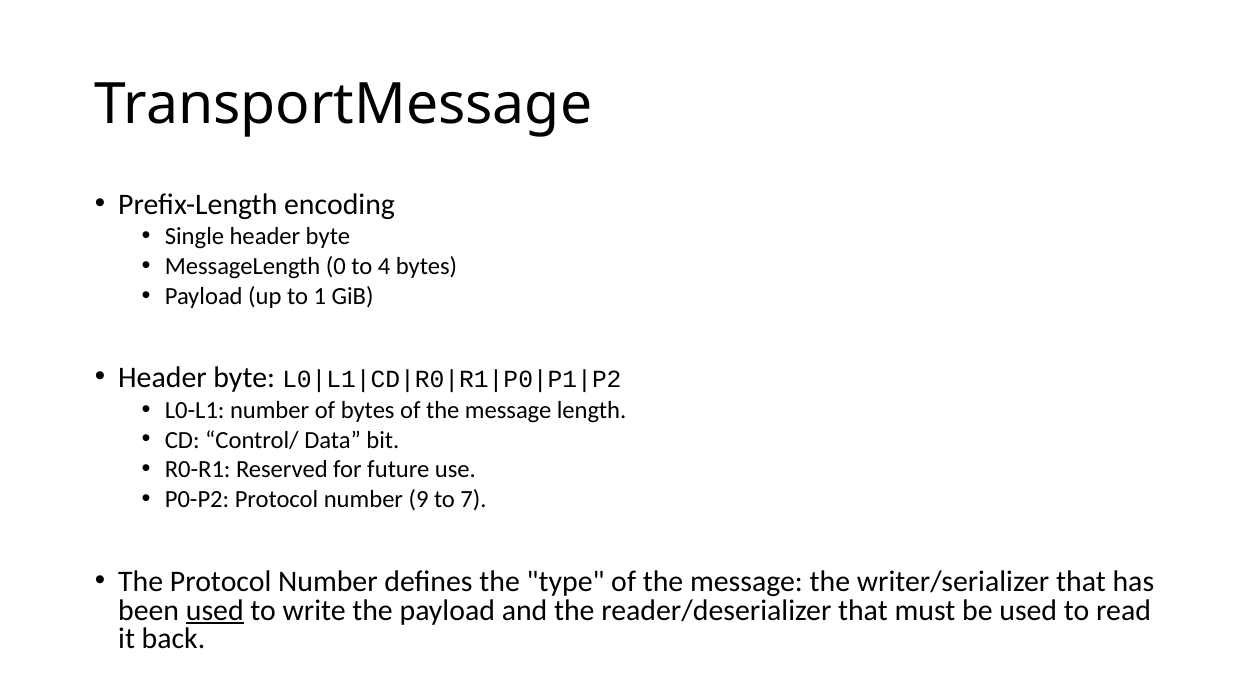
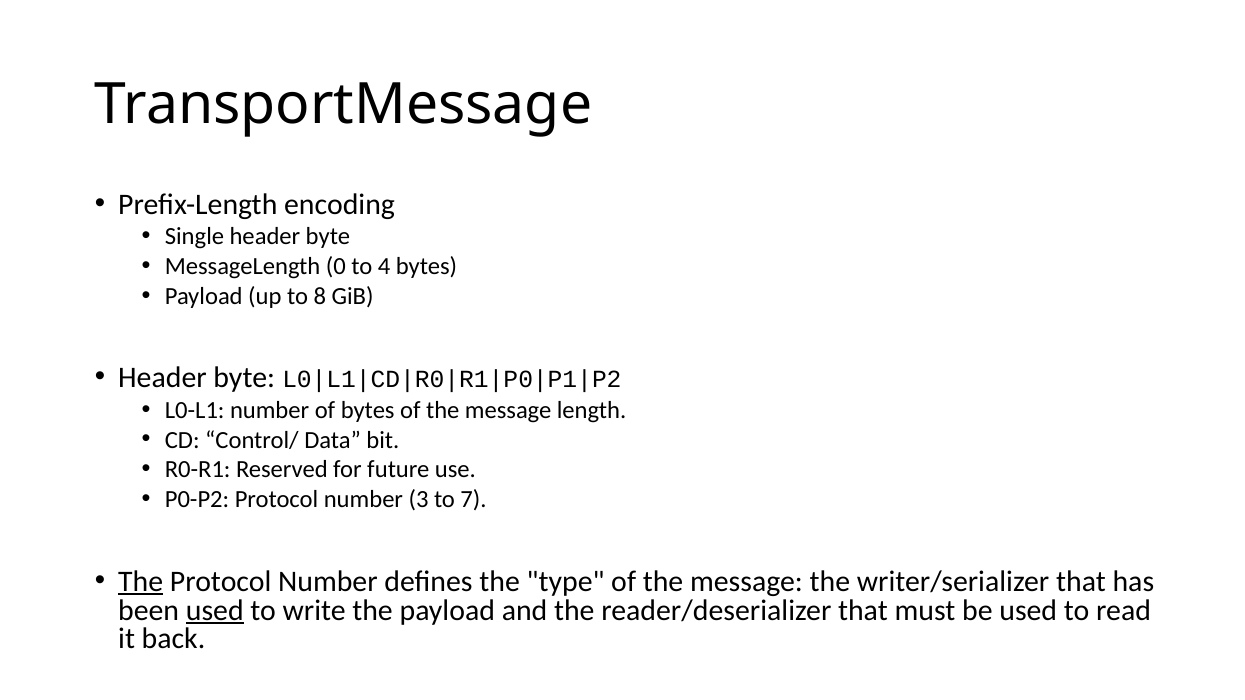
1: 1 -> 8
9: 9 -> 3
The at (141, 582) underline: none -> present
